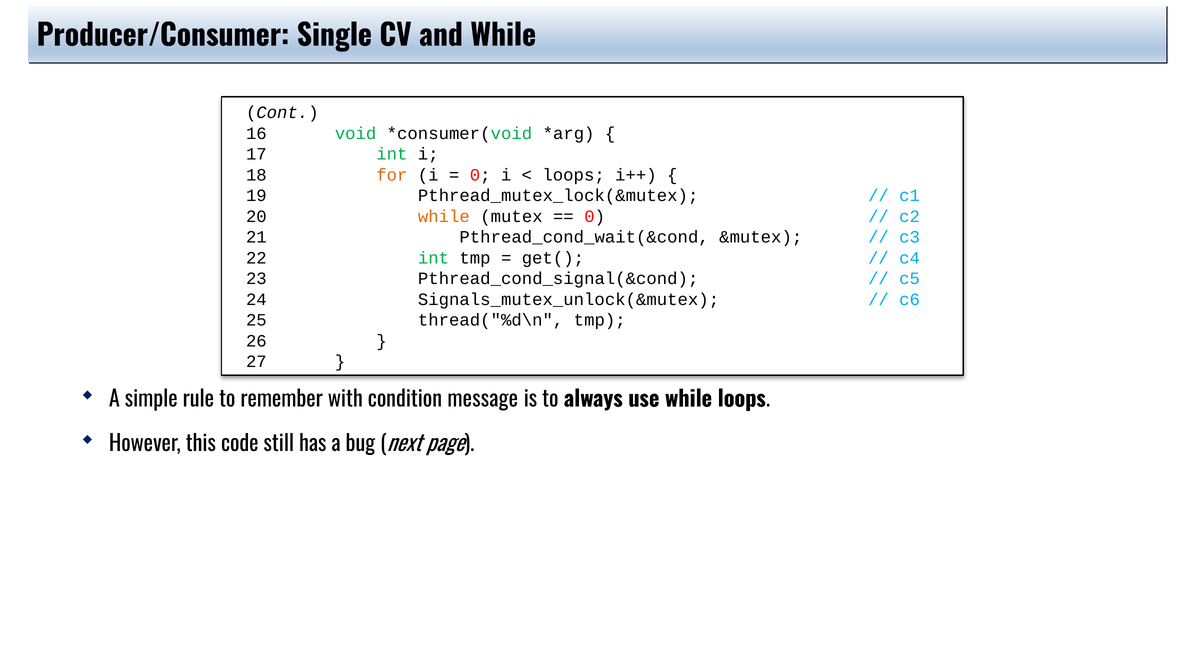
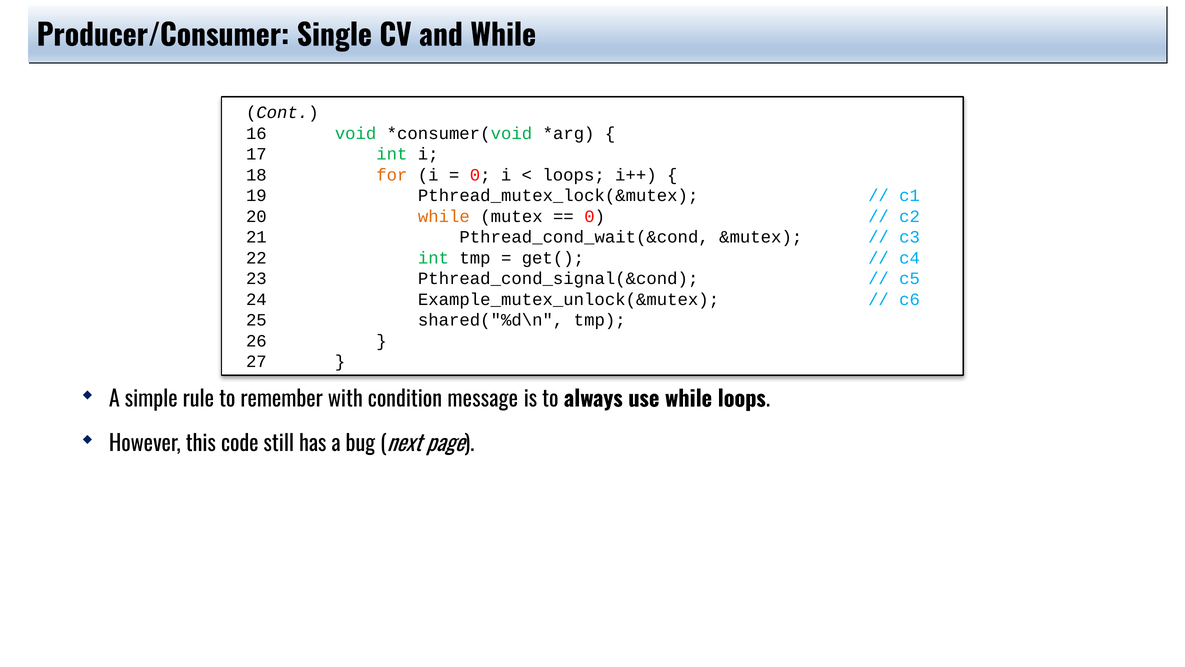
Signals_mutex_unlock(&mutex: Signals_mutex_unlock(&mutex -> Example_mutex_unlock(&mutex
thread("%d\n: thread("%d\n -> shared("%d\n
